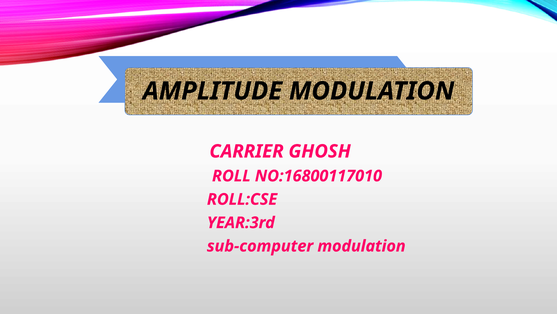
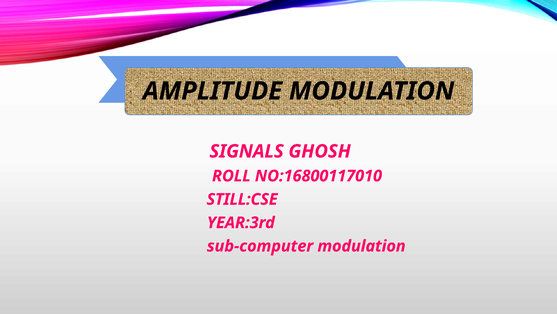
CARRIER: CARRIER -> SIGNALS
ROLL:CSE: ROLL:CSE -> STILL:CSE
